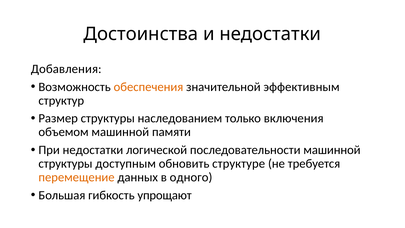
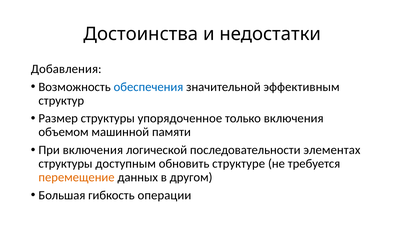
обеспечения colour: orange -> blue
наследованием: наследованием -> упорядоченное
При недостатки: недостатки -> включения
последовательности машинной: машинной -> элементах
одного: одного -> другом
упрощают: упрощают -> операции
